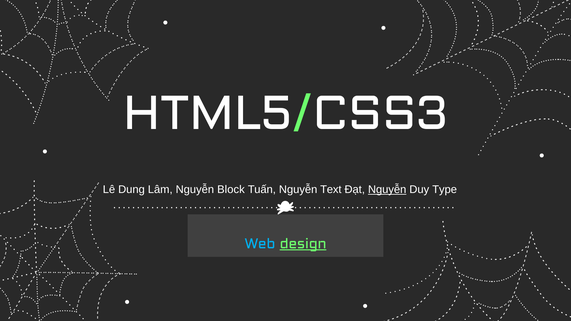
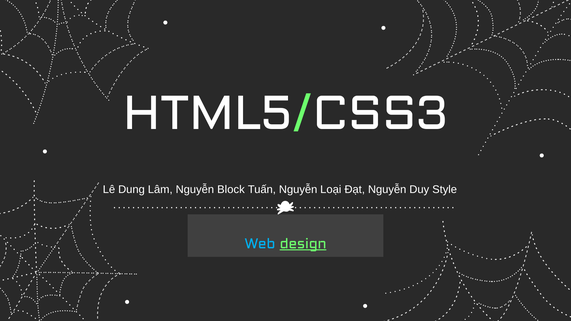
Text: Text -> Loại
Nguyễn at (387, 190) underline: present -> none
Type: Type -> Style
